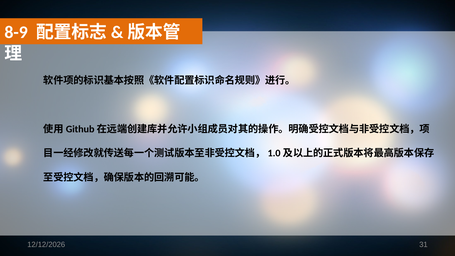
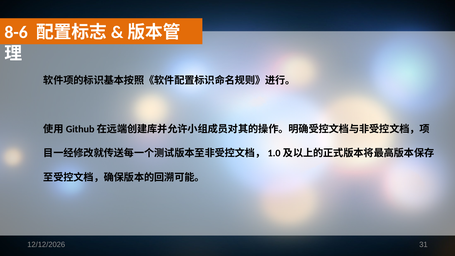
8-9: 8-9 -> 8-6
